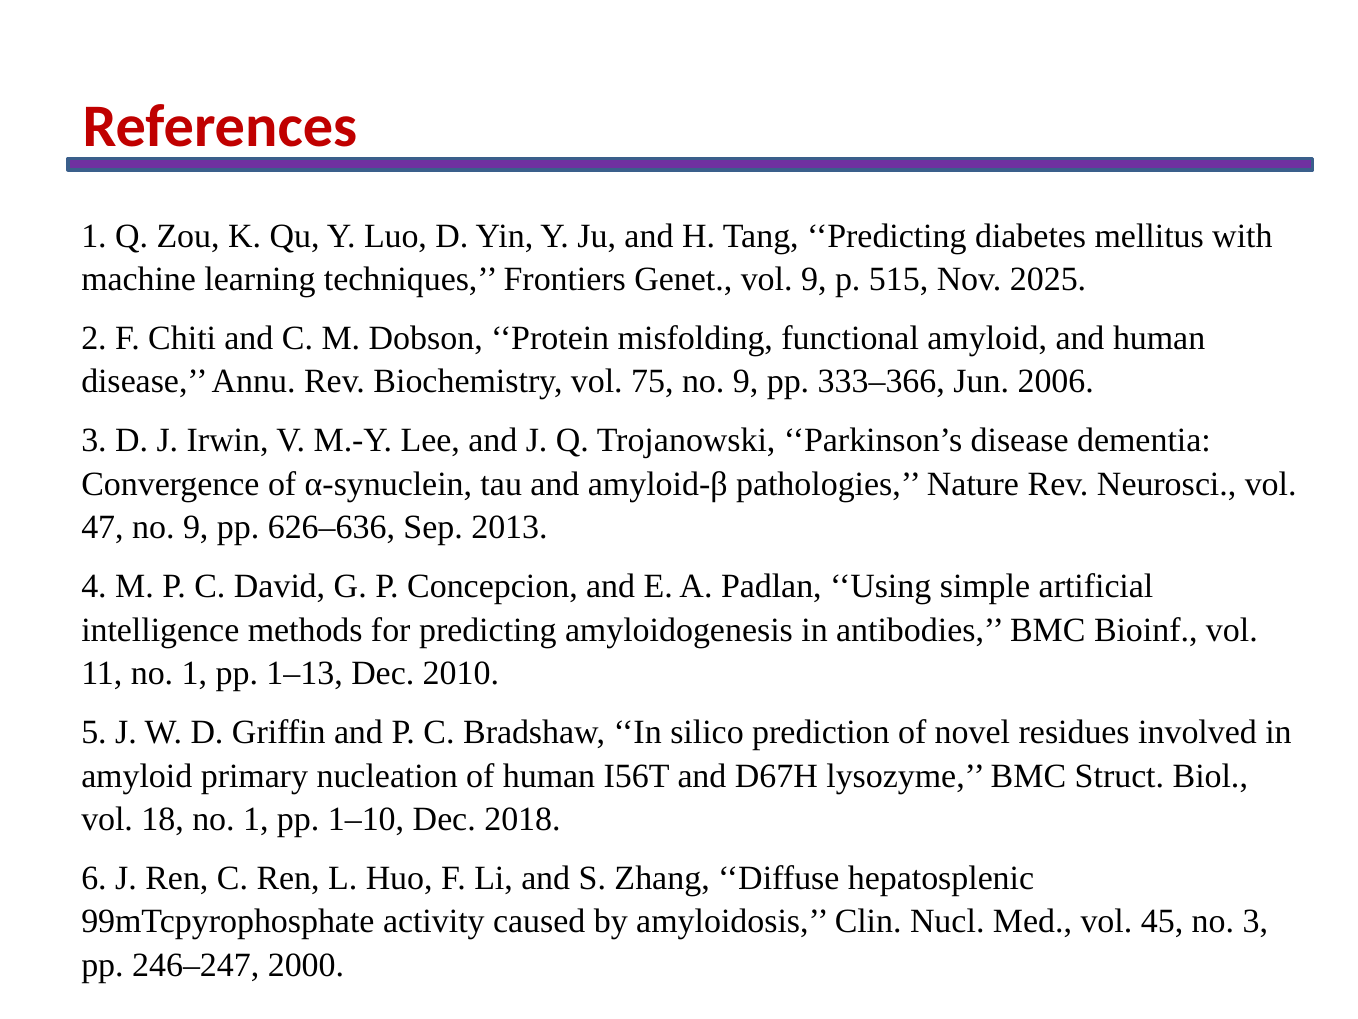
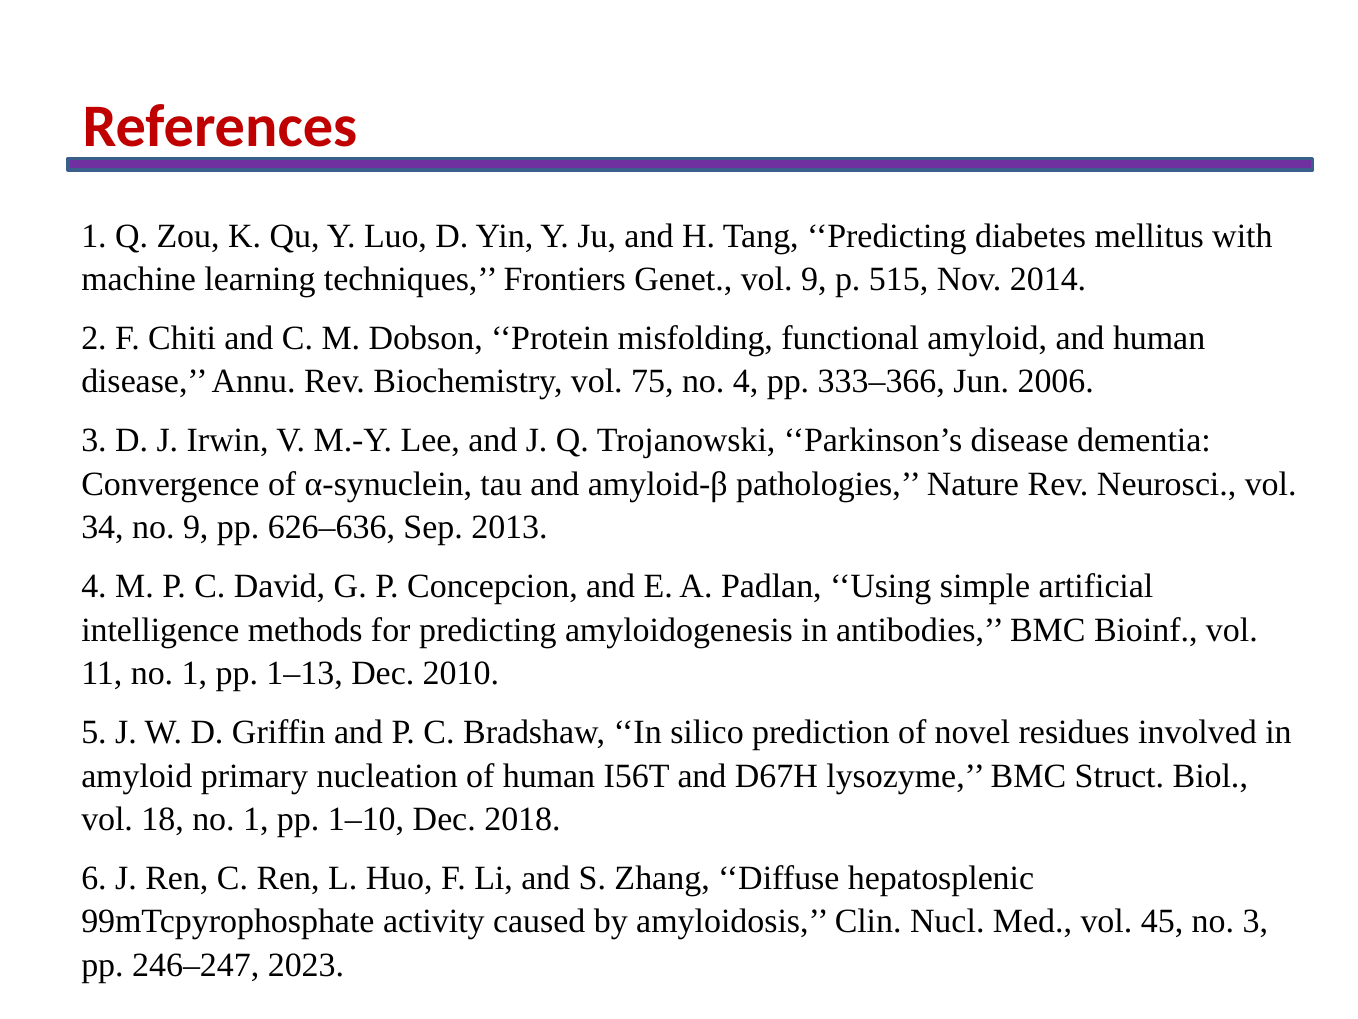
2025: 2025 -> 2014
75 no 9: 9 -> 4
47: 47 -> 34
2000: 2000 -> 2023
